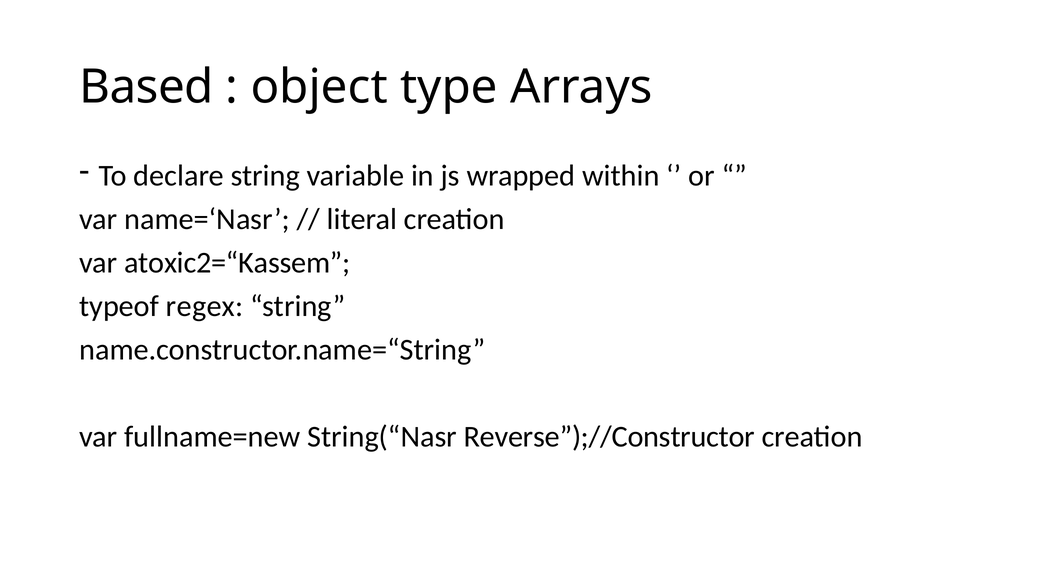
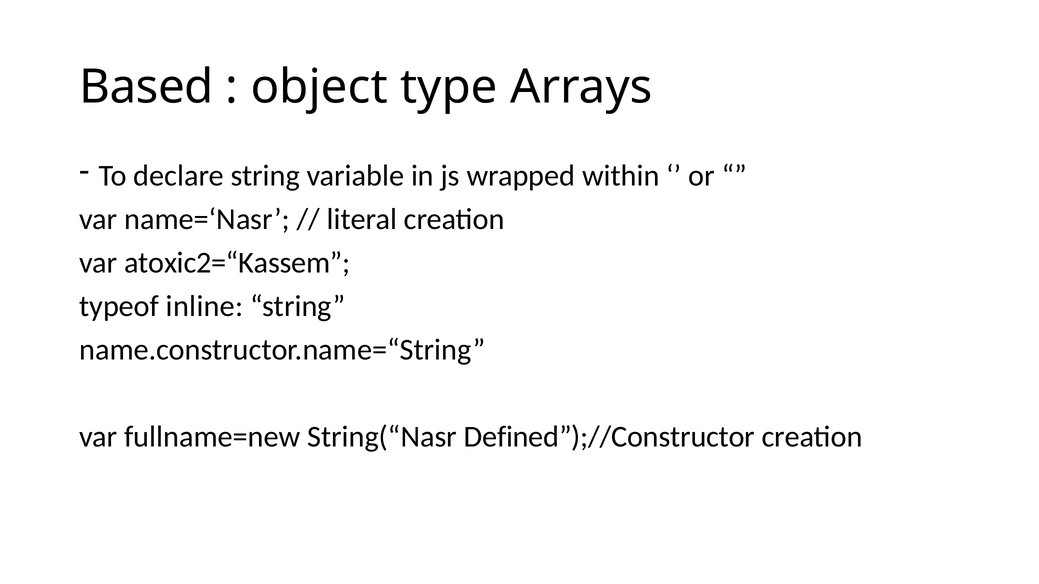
regex: regex -> inline
Reverse”);//Constructor: Reverse”);//Constructor -> Defined”);//Constructor
